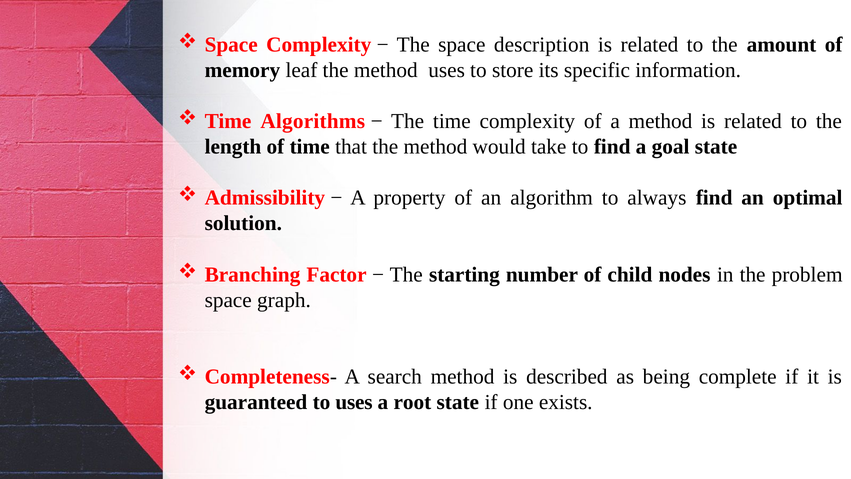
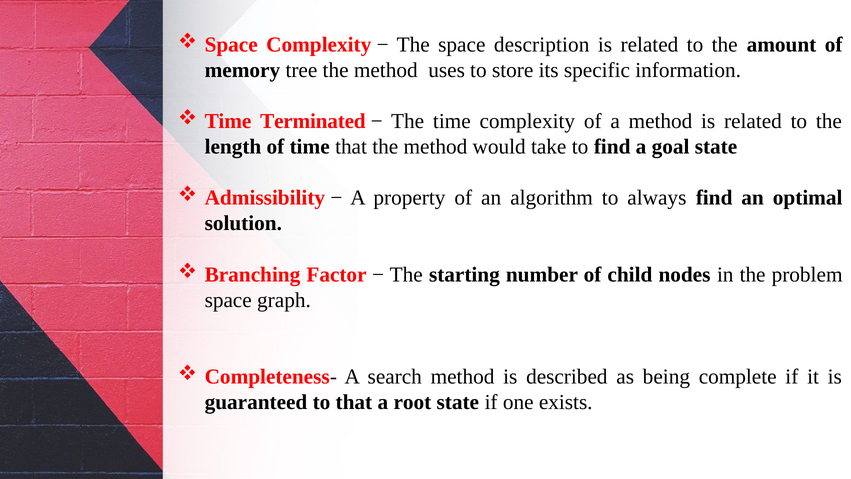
leaf: leaf -> tree
Algorithms: Algorithms -> Terminated
to uses: uses -> that
